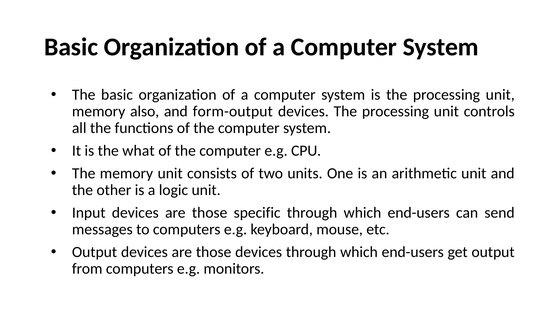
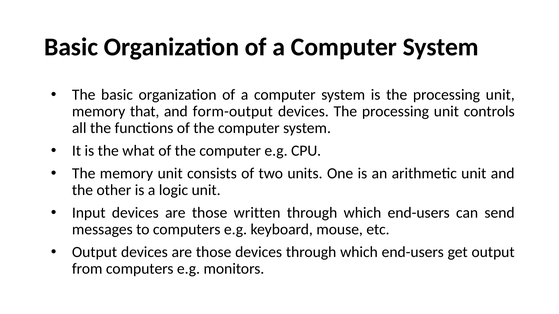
also: also -> that
specific: specific -> written
